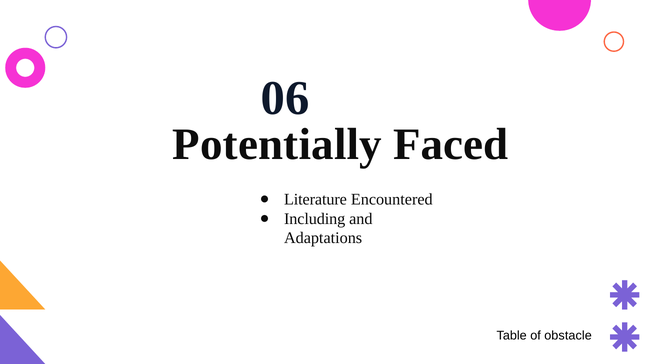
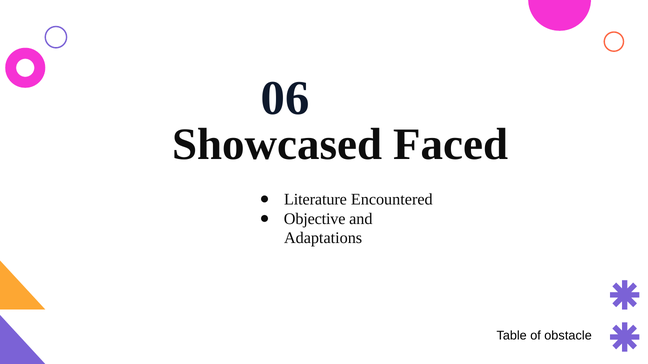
Potentially: Potentially -> Showcased
Including: Including -> Objective
